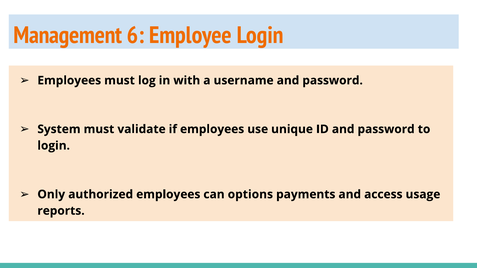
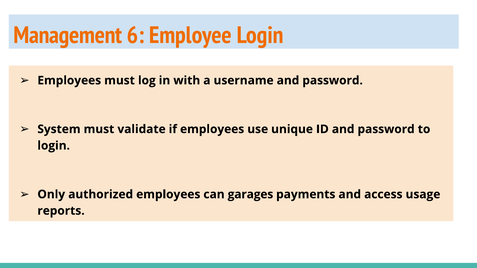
options: options -> garages
